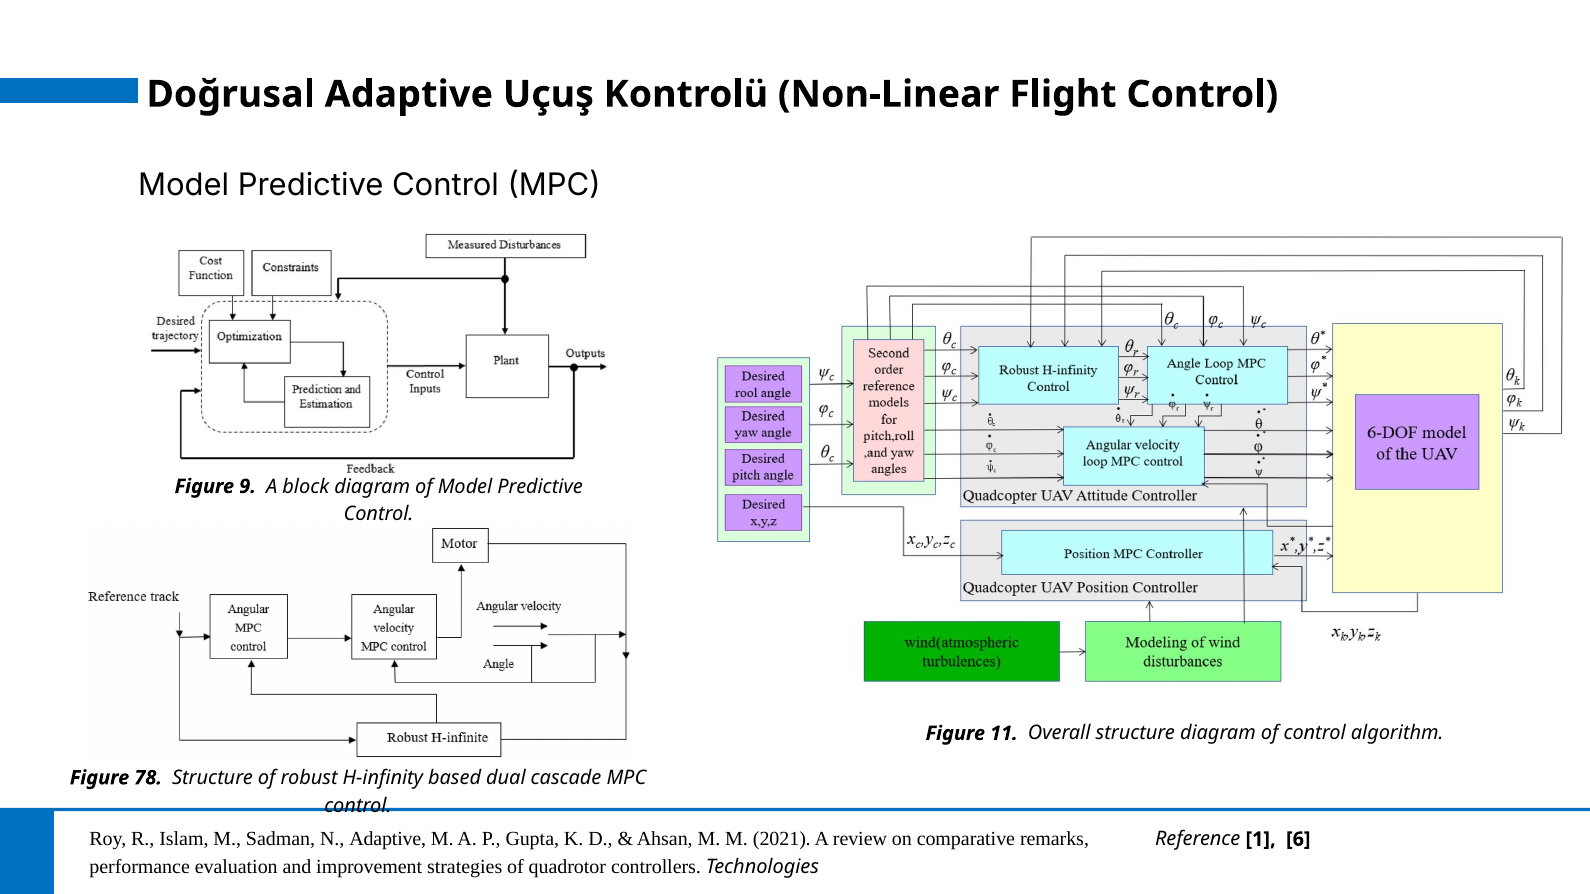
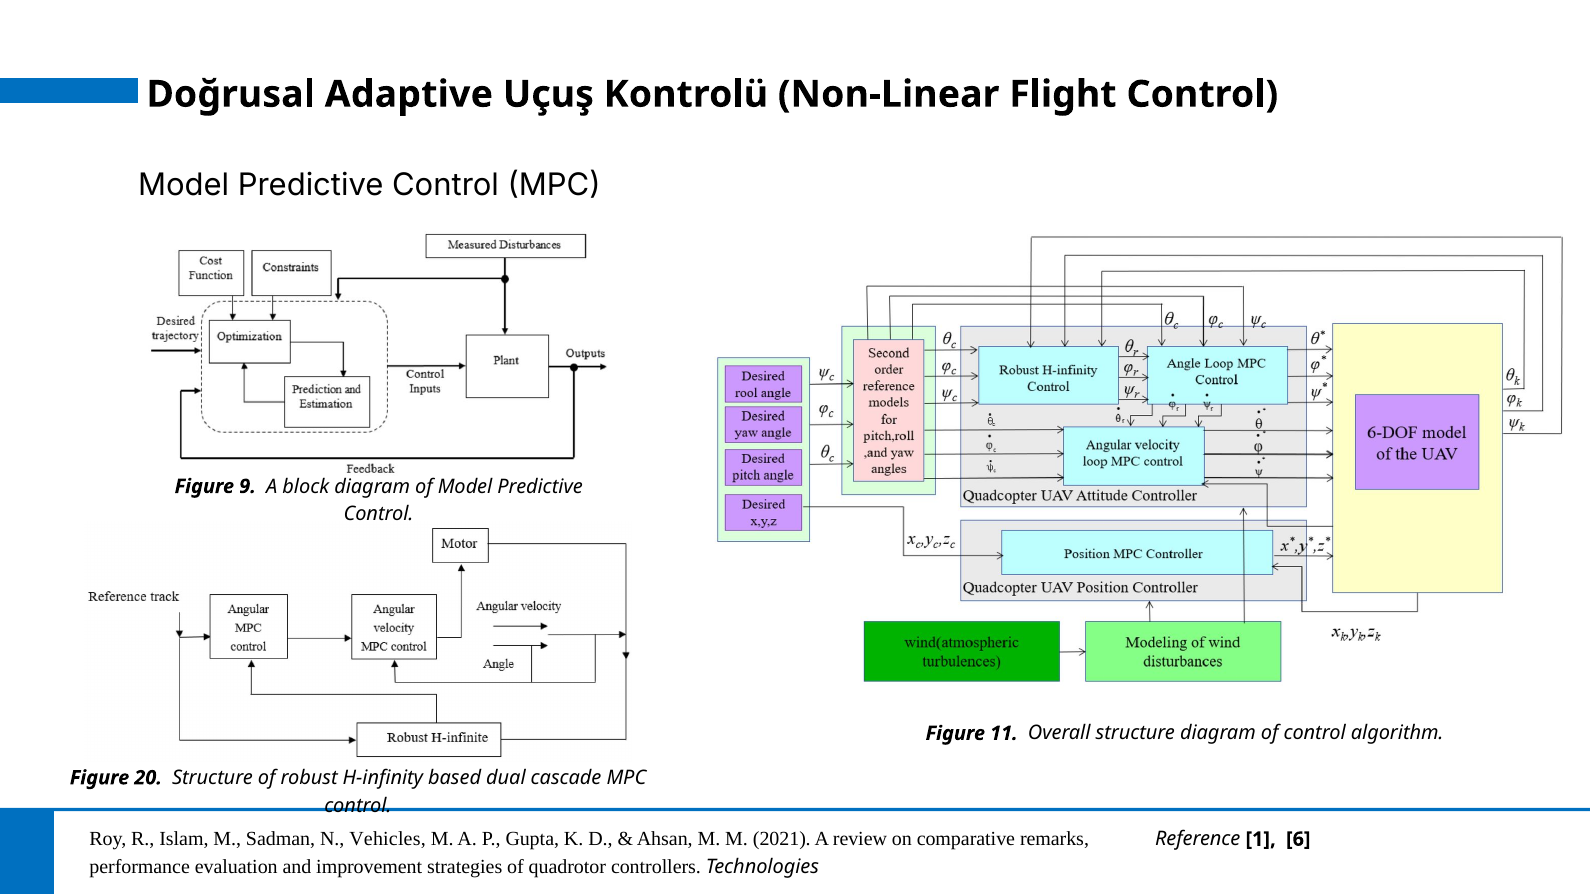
78: 78 -> 20
N Adaptive: Adaptive -> Vehicles
